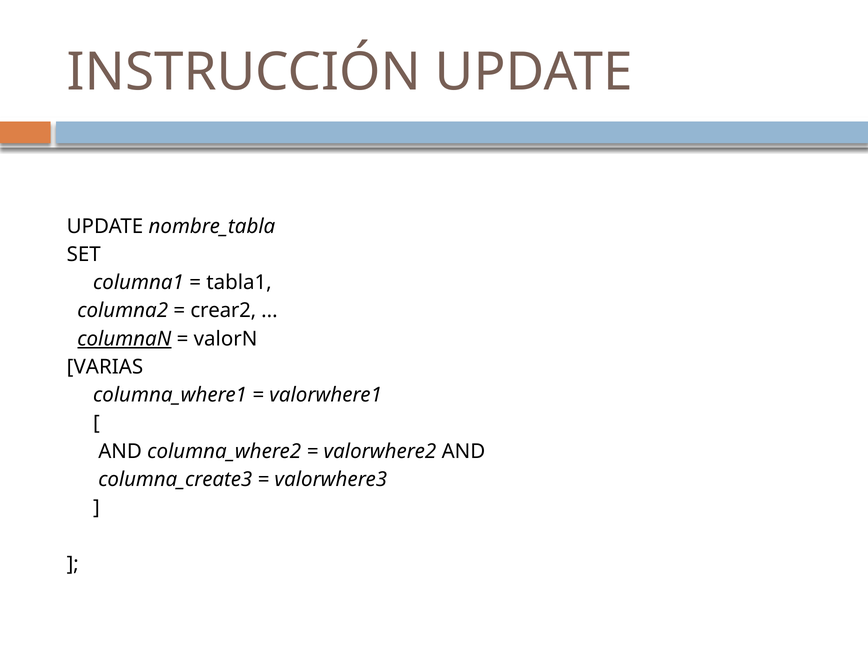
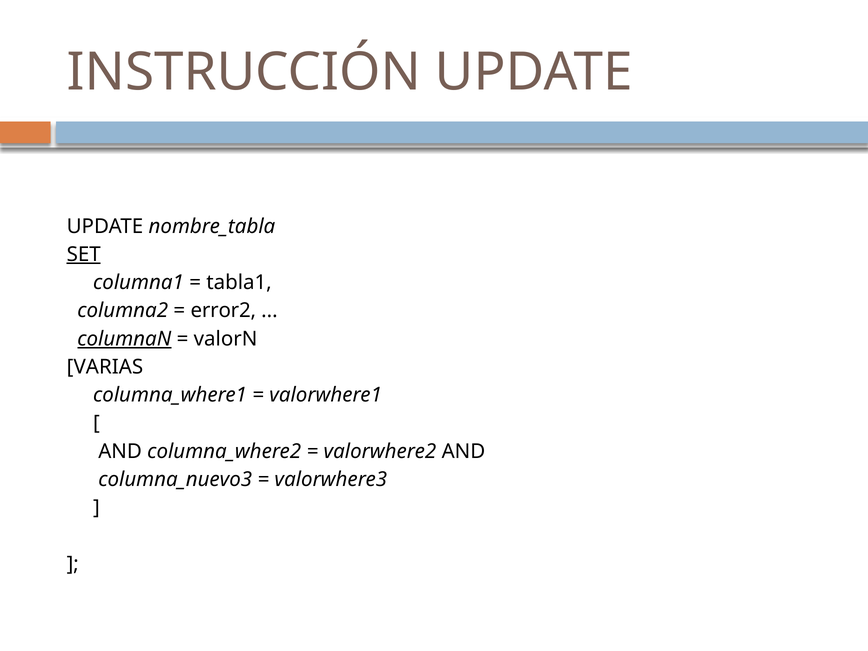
SET underline: none -> present
crear2: crear2 -> error2
columna_create3: columna_create3 -> columna_nuevo3
